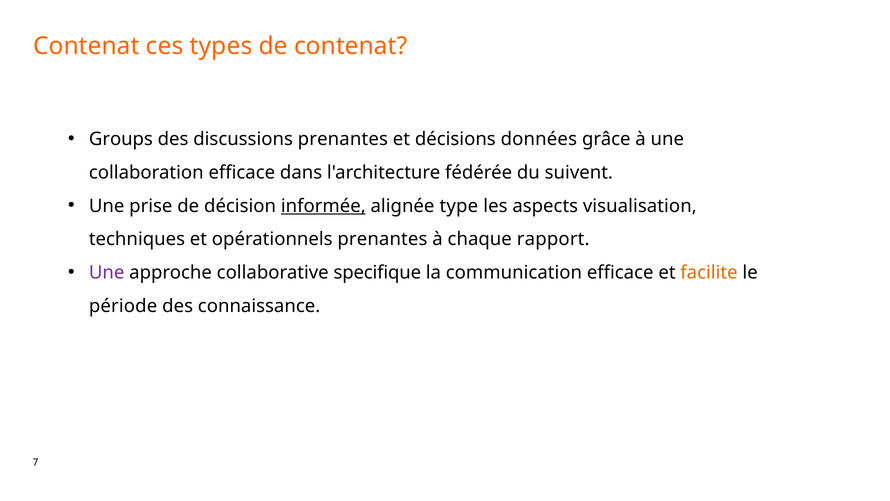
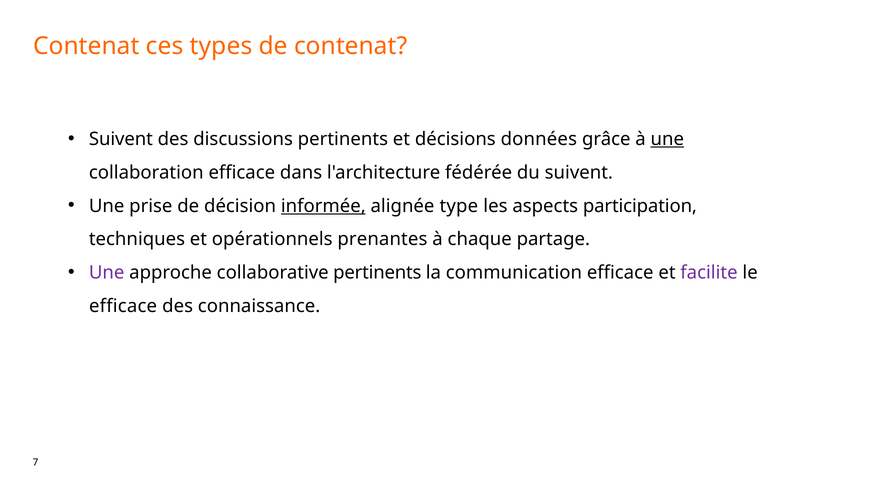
Groups at (121, 139): Groups -> Suivent
discussions prenantes: prenantes -> pertinents
une at (667, 139) underline: none -> present
visualisation: visualisation -> participation
rapport: rapport -> partage
collaborative specifique: specifique -> pertinents
facilite colour: orange -> purple
période at (123, 306): période -> efficace
